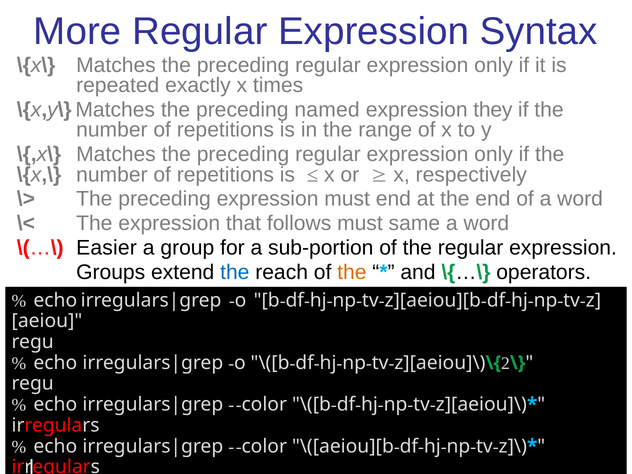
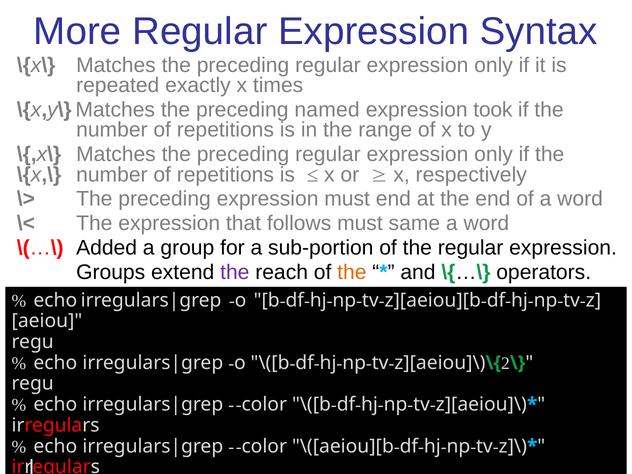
they: they -> took
Easier: Easier -> Added
the at (235, 272) colour: blue -> purple
